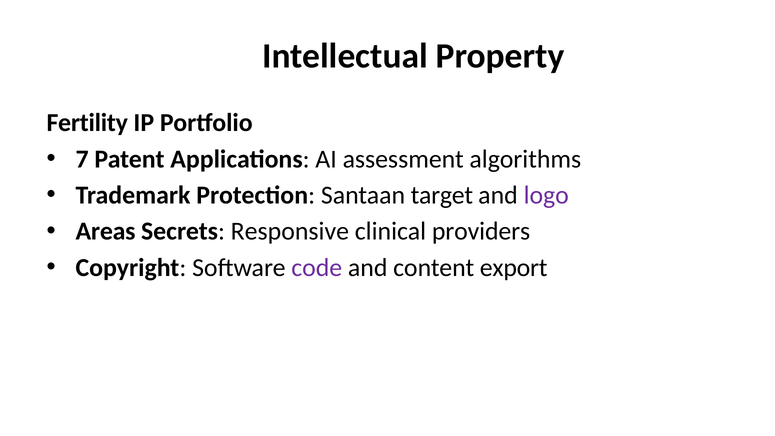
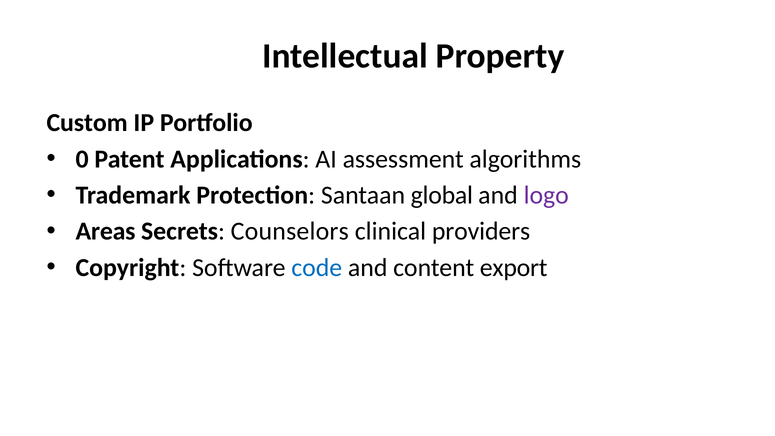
Fertility: Fertility -> Custom
7: 7 -> 0
target: target -> global
Responsive: Responsive -> Counselors
code colour: purple -> blue
